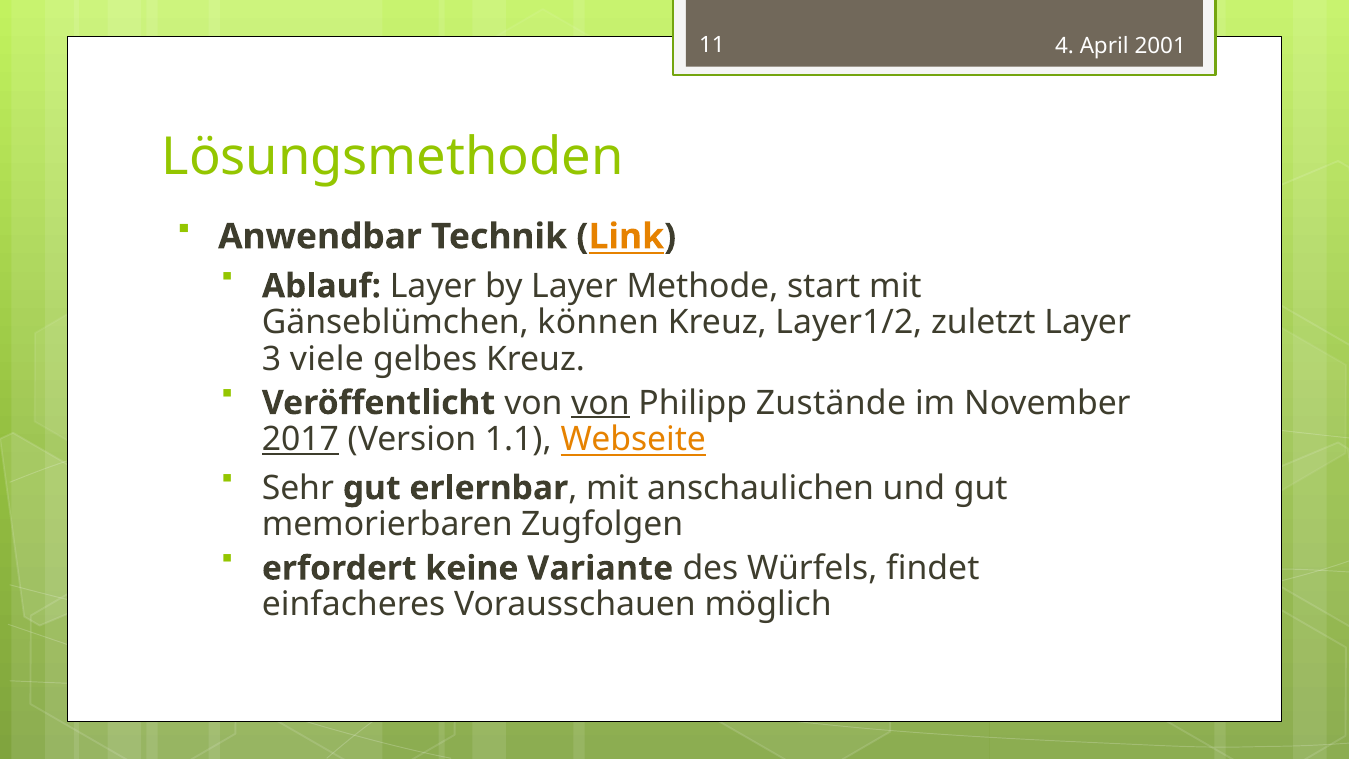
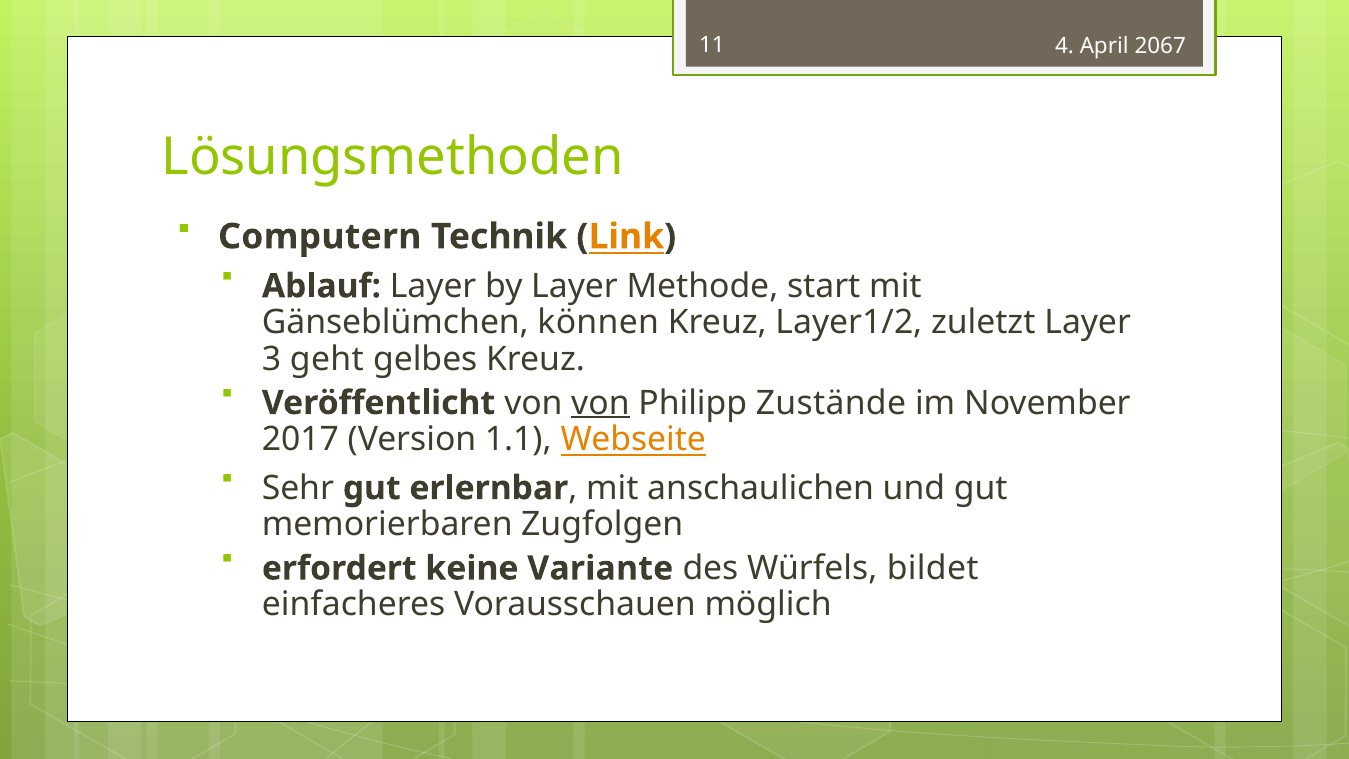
2001: 2001 -> 2067
Anwendbar: Anwendbar -> Computern
viele: viele -> geht
2017 underline: present -> none
findet: findet -> bildet
